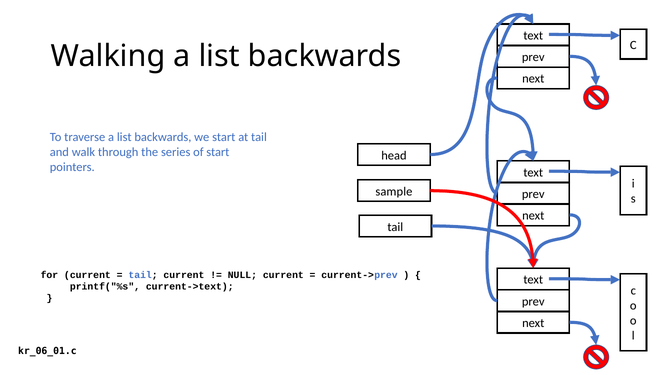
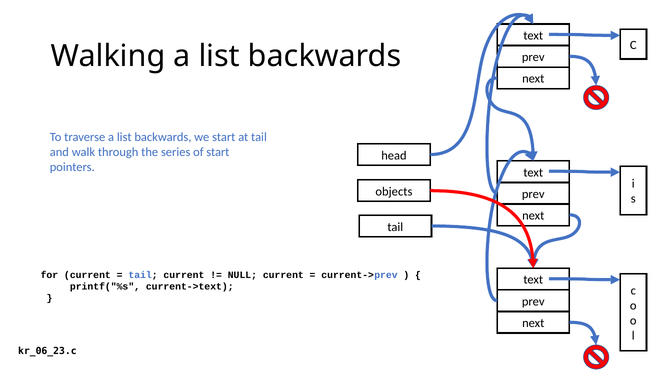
sample: sample -> objects
kr_06_01.c: kr_06_01.c -> kr_06_23.c
